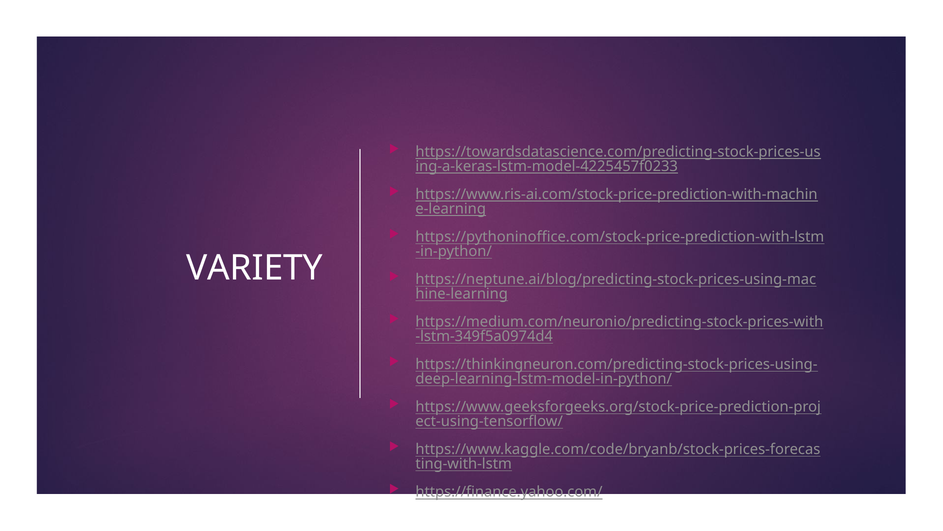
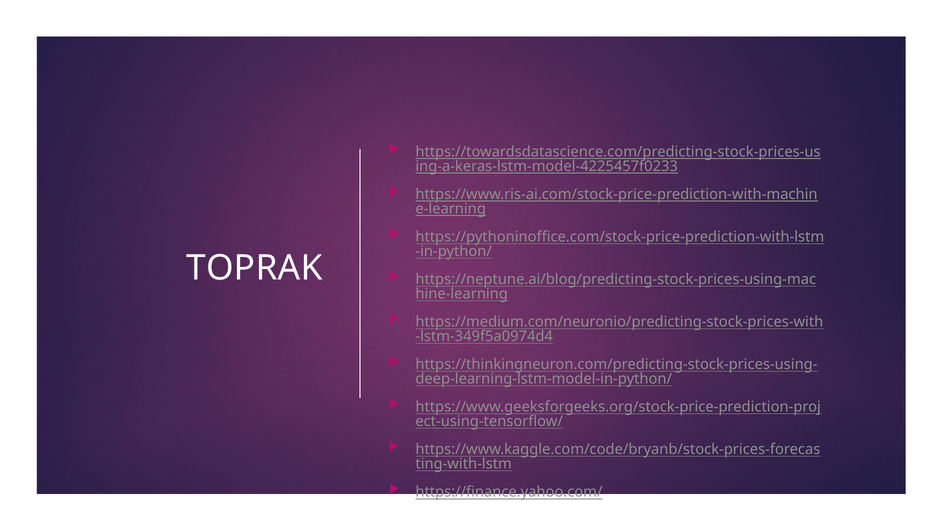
VARIETY: VARIETY -> TOPRAK
